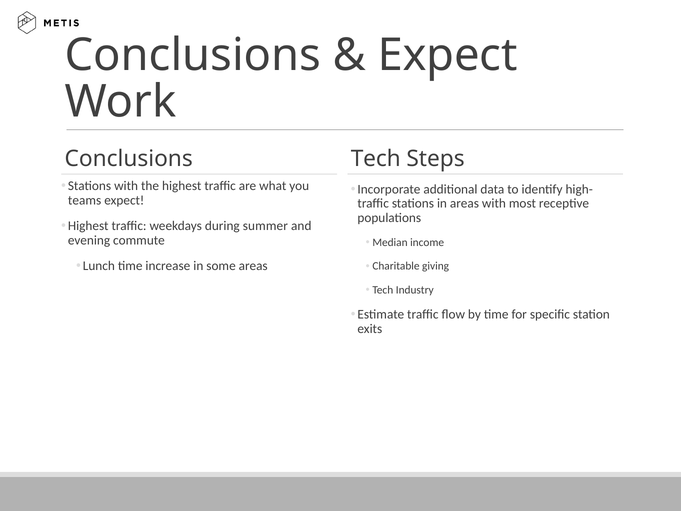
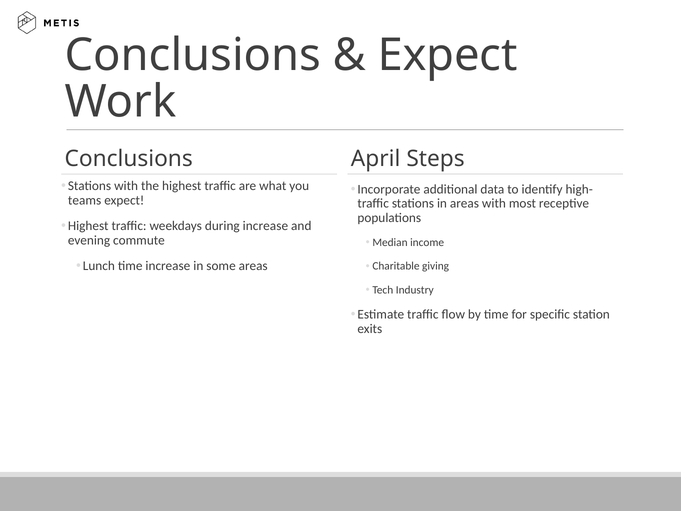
Tech at (376, 158): Tech -> April
during summer: summer -> increase
